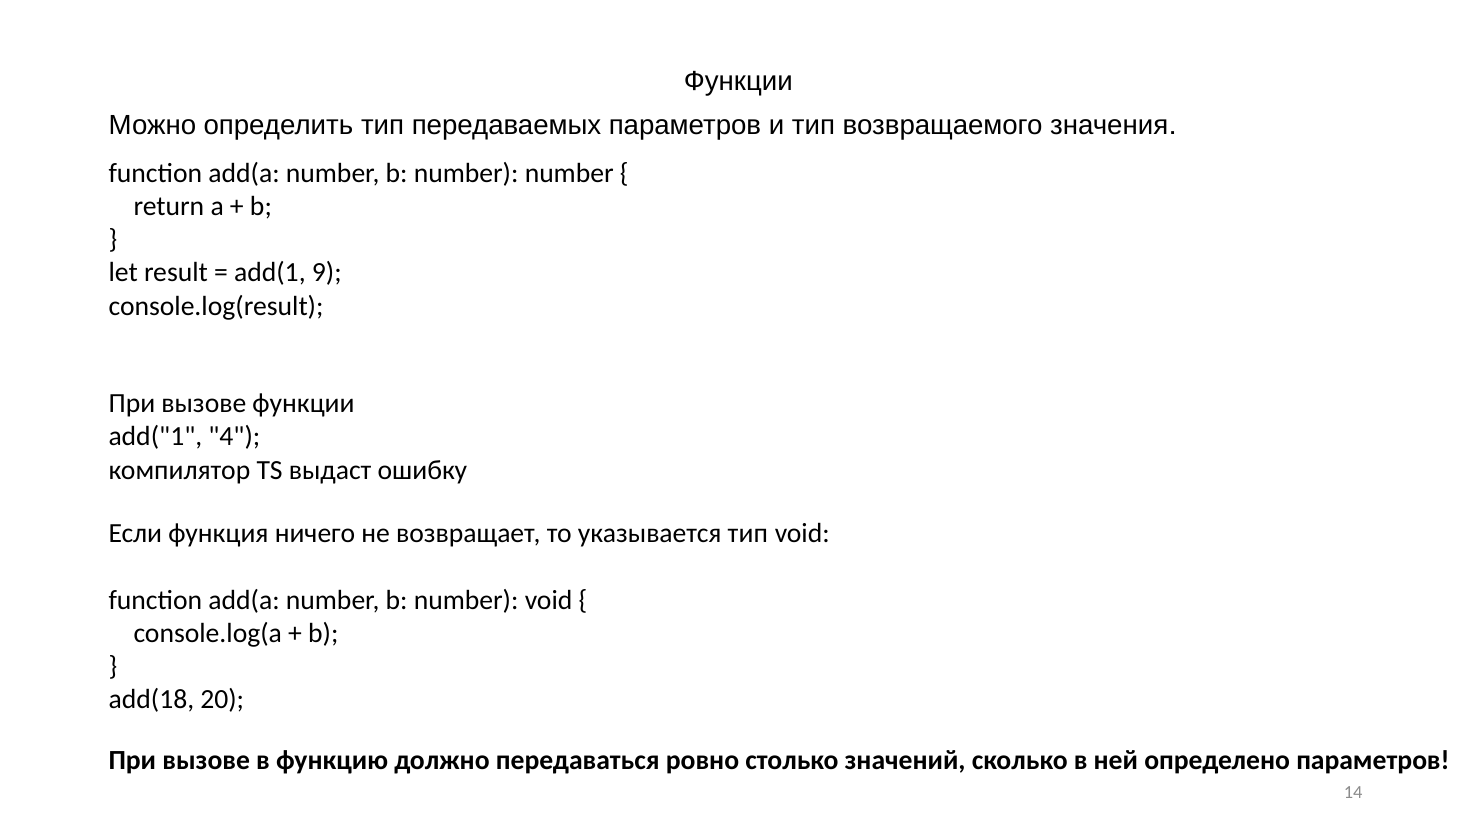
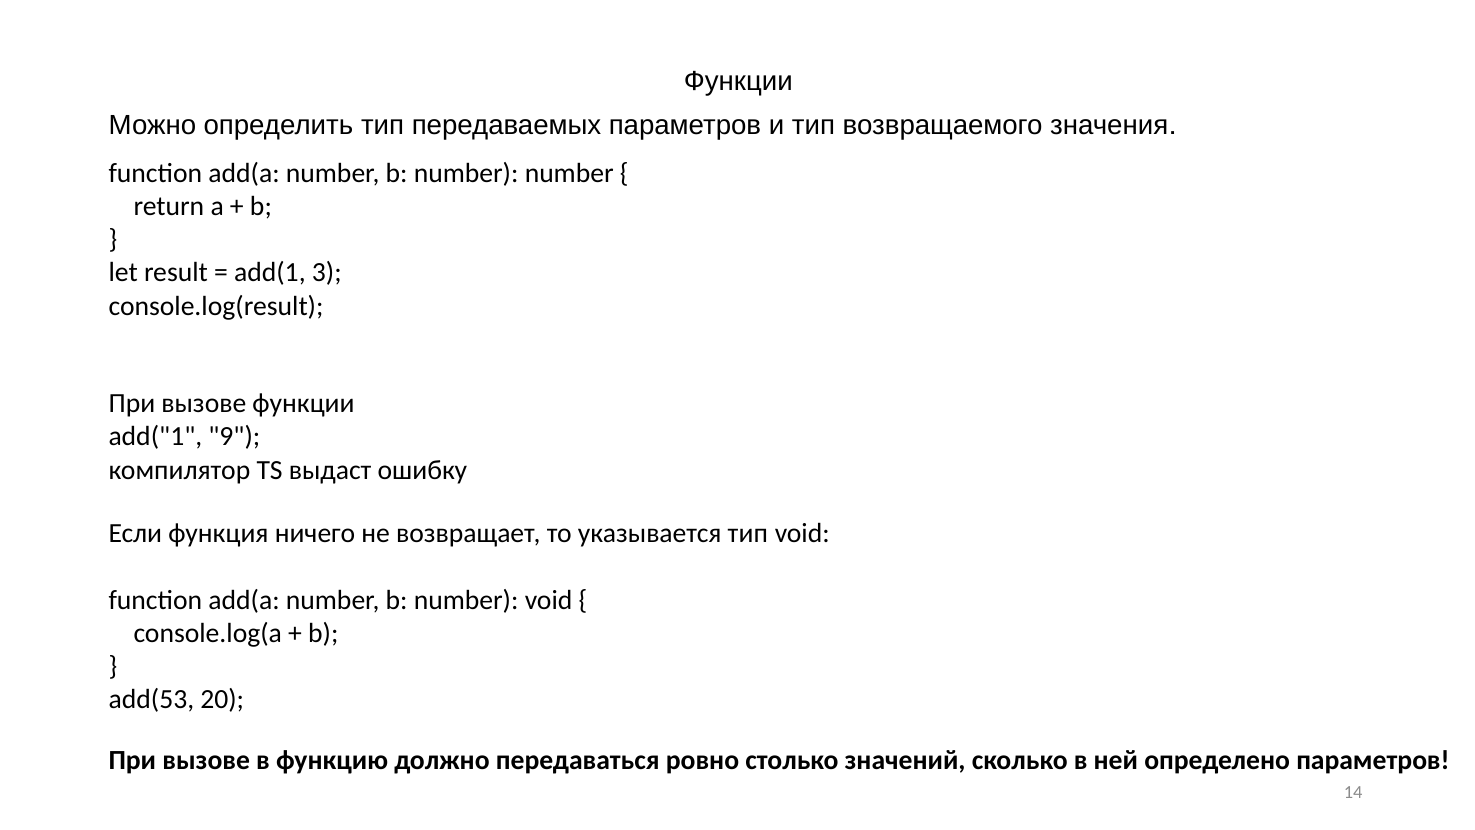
9: 9 -> 3
4: 4 -> 9
add(18: add(18 -> add(53
